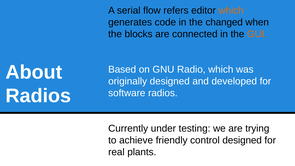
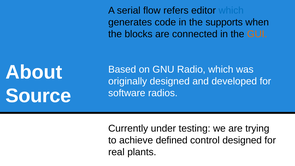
which at (231, 10) colour: orange -> blue
changed: changed -> supports
Radios at (38, 96): Radios -> Source
friendly: friendly -> defined
